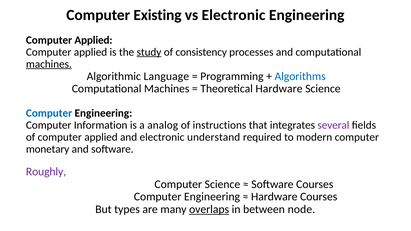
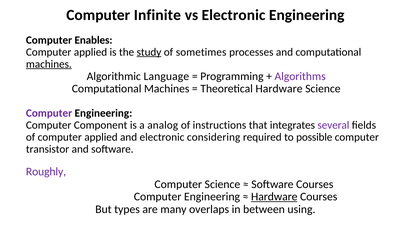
Existing: Existing -> Infinite
Applied at (93, 40): Applied -> Enables
consistency: consistency -> sometimes
Algorithms colour: blue -> purple
Computer at (49, 113) colour: blue -> purple
Information: Information -> Component
understand: understand -> considering
modern: modern -> possible
monetary: monetary -> transistor
Hardware at (274, 197) underline: none -> present
overlaps underline: present -> none
node: node -> using
